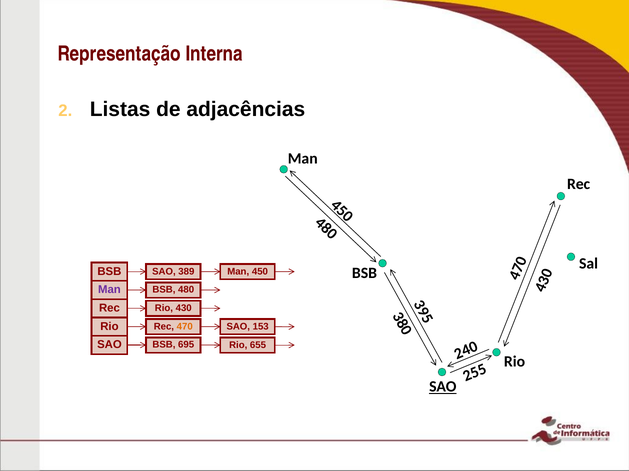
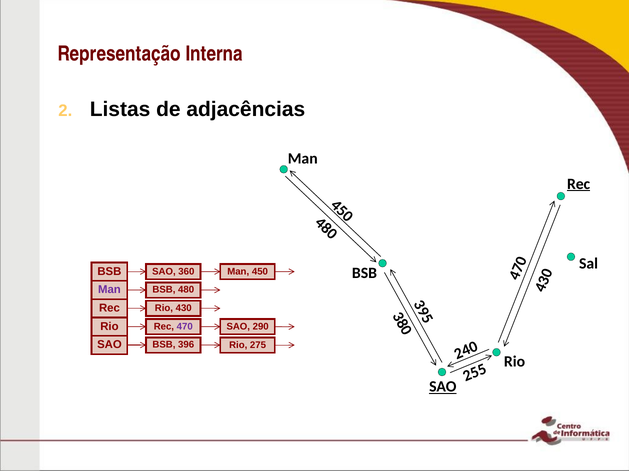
Rec at (579, 184) underline: none -> present
389: 389 -> 360
470 colour: orange -> purple
153: 153 -> 290
695: 695 -> 396
655: 655 -> 275
